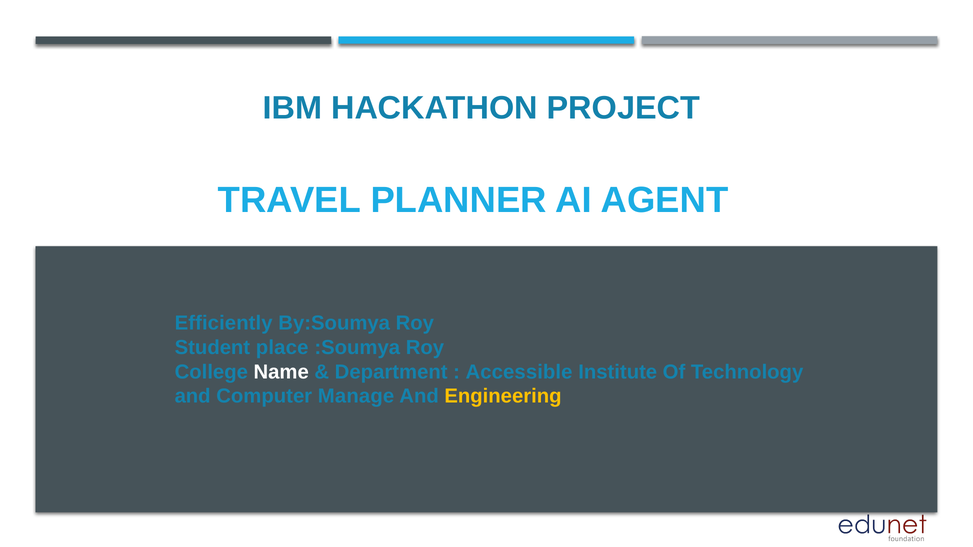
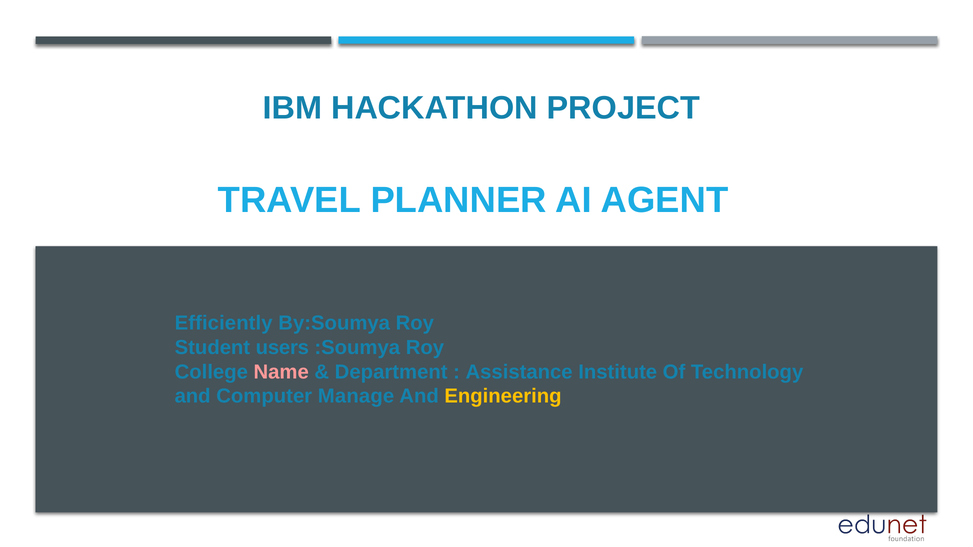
place: place -> users
Name colour: white -> pink
Accessible: Accessible -> Assistance
